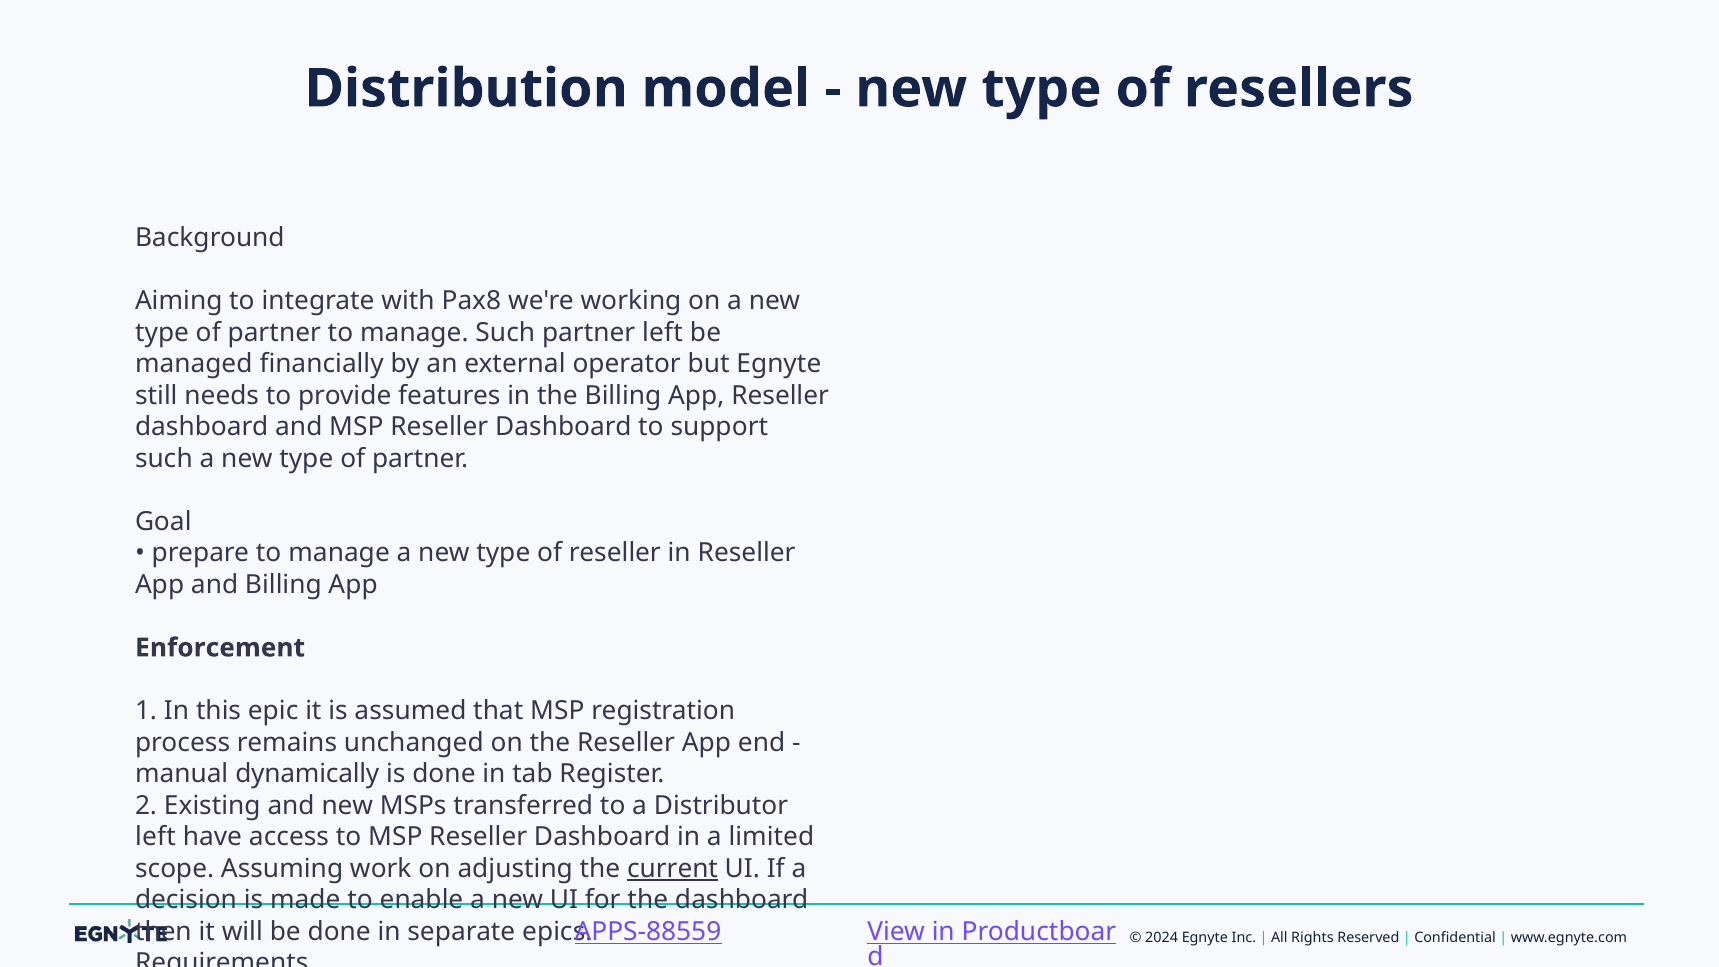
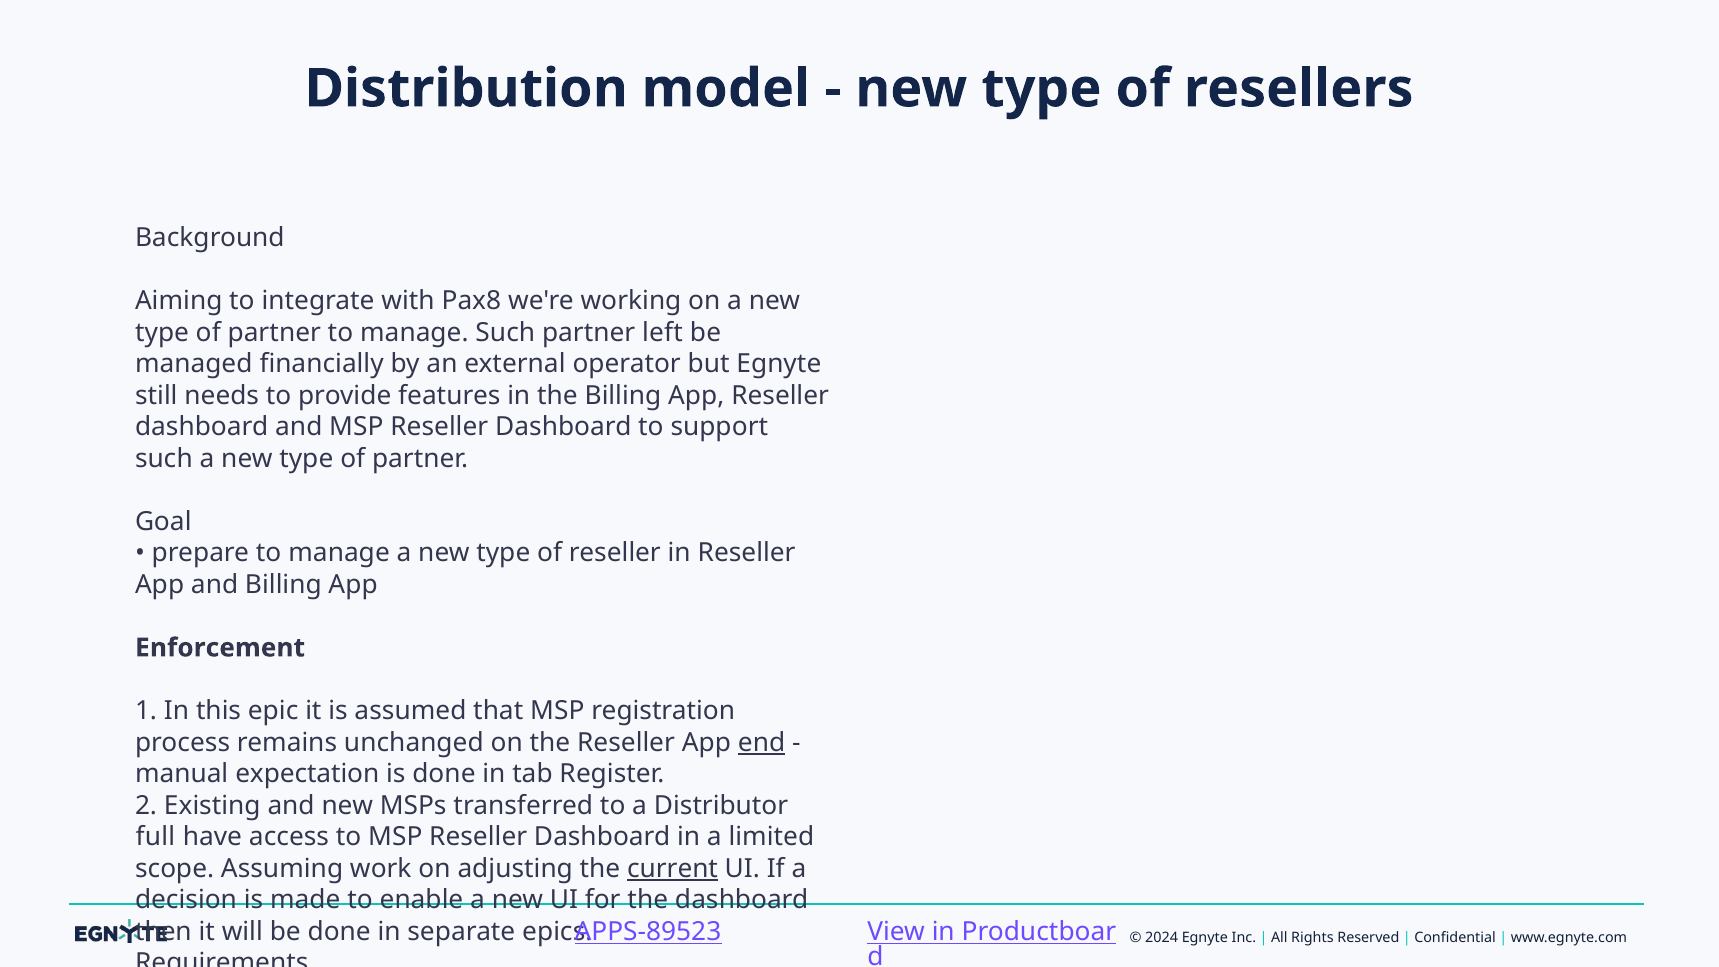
end underline: none -> present
dynamically: dynamically -> expectation
left at (155, 837): left -> full
APPS-88559: APPS-88559 -> APPS-89523
